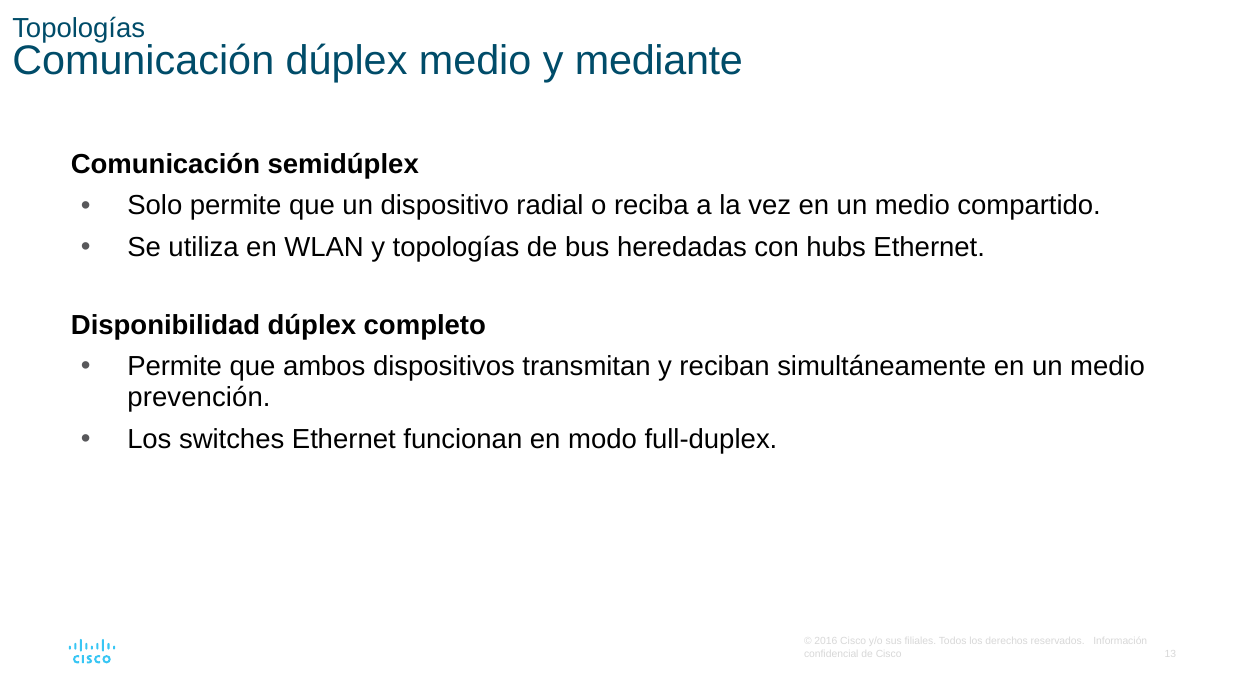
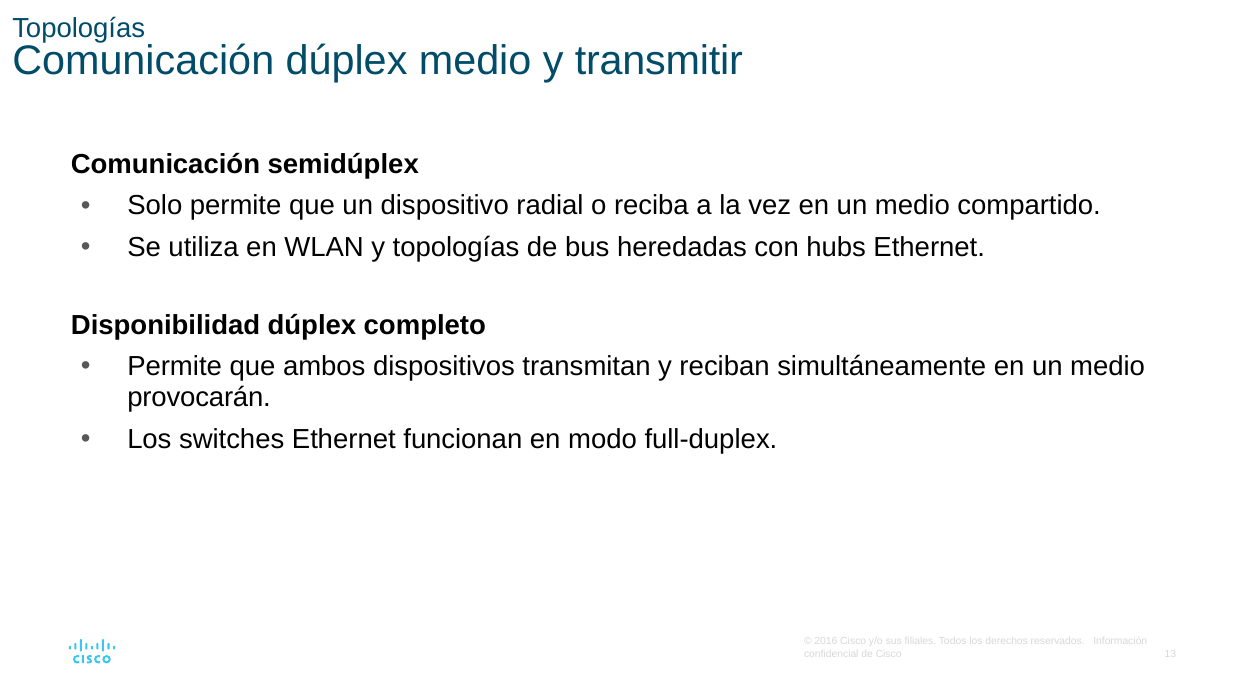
mediante: mediante -> transmitir
prevención: prevención -> provocarán
